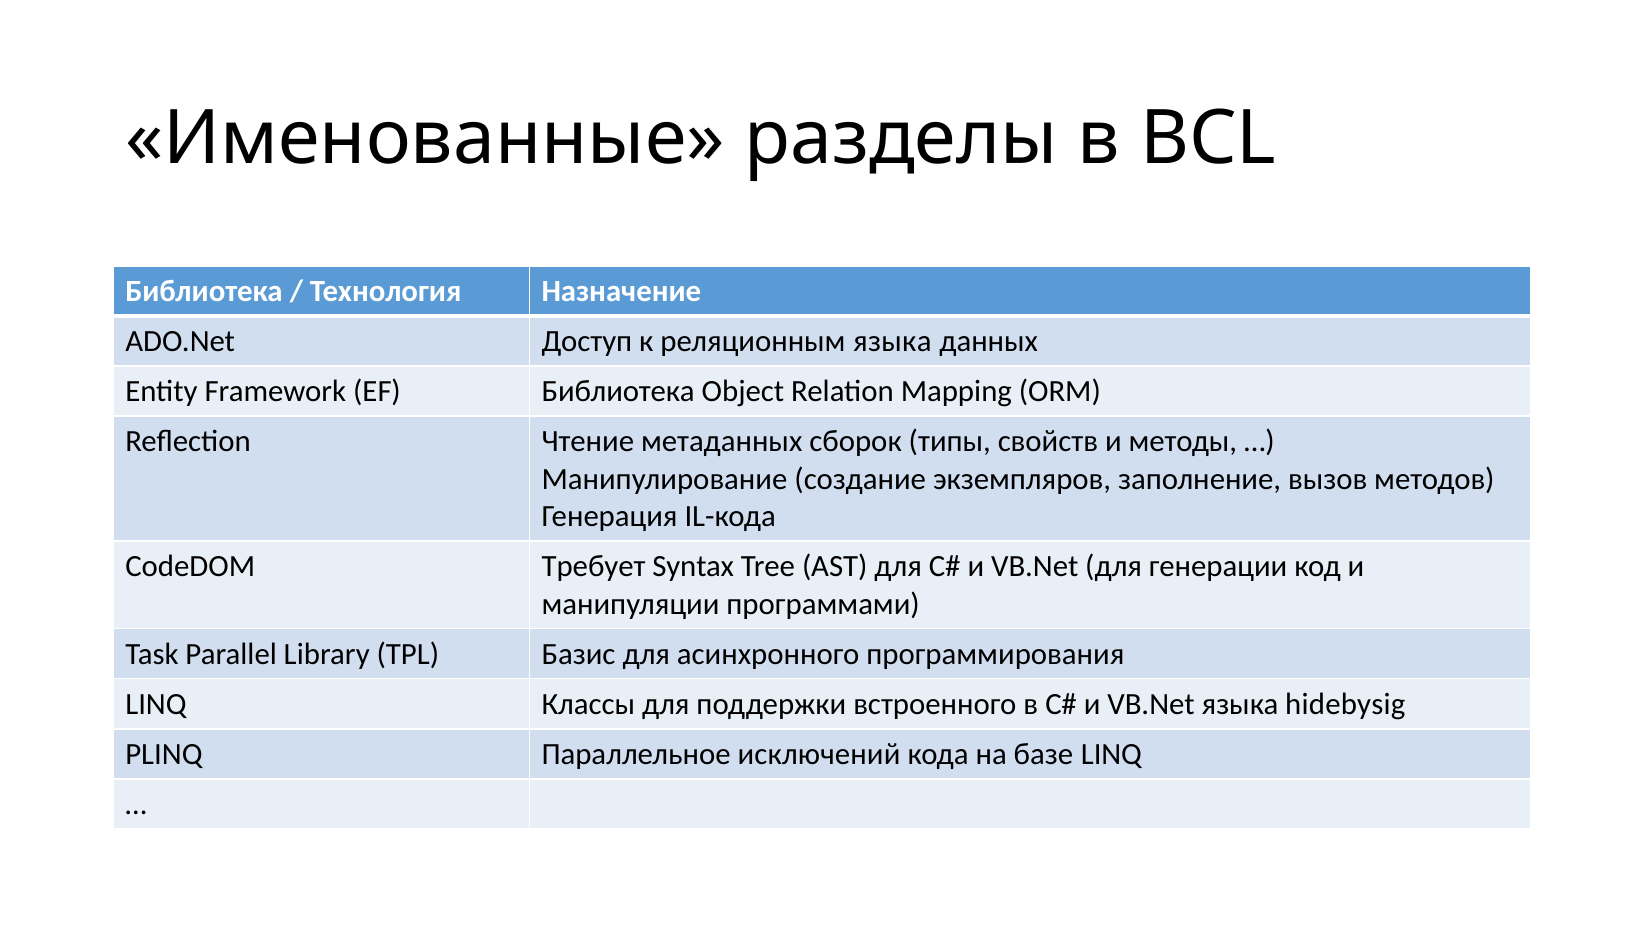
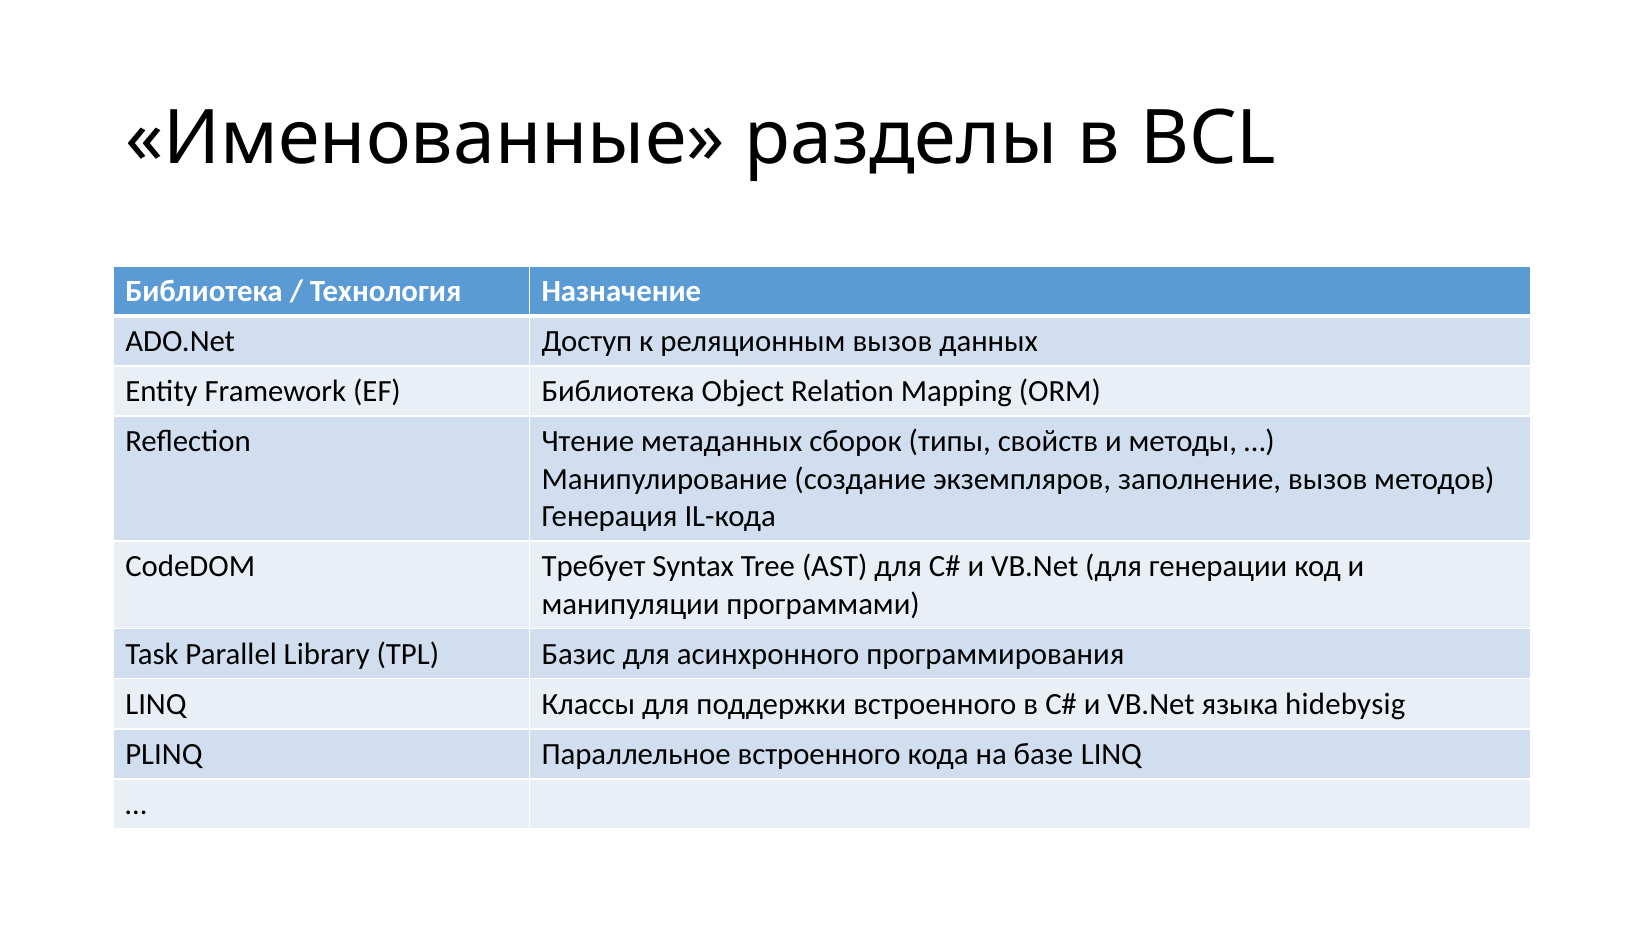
реляционным языка: языка -> вызов
Параллельное исключений: исключений -> встроенного
